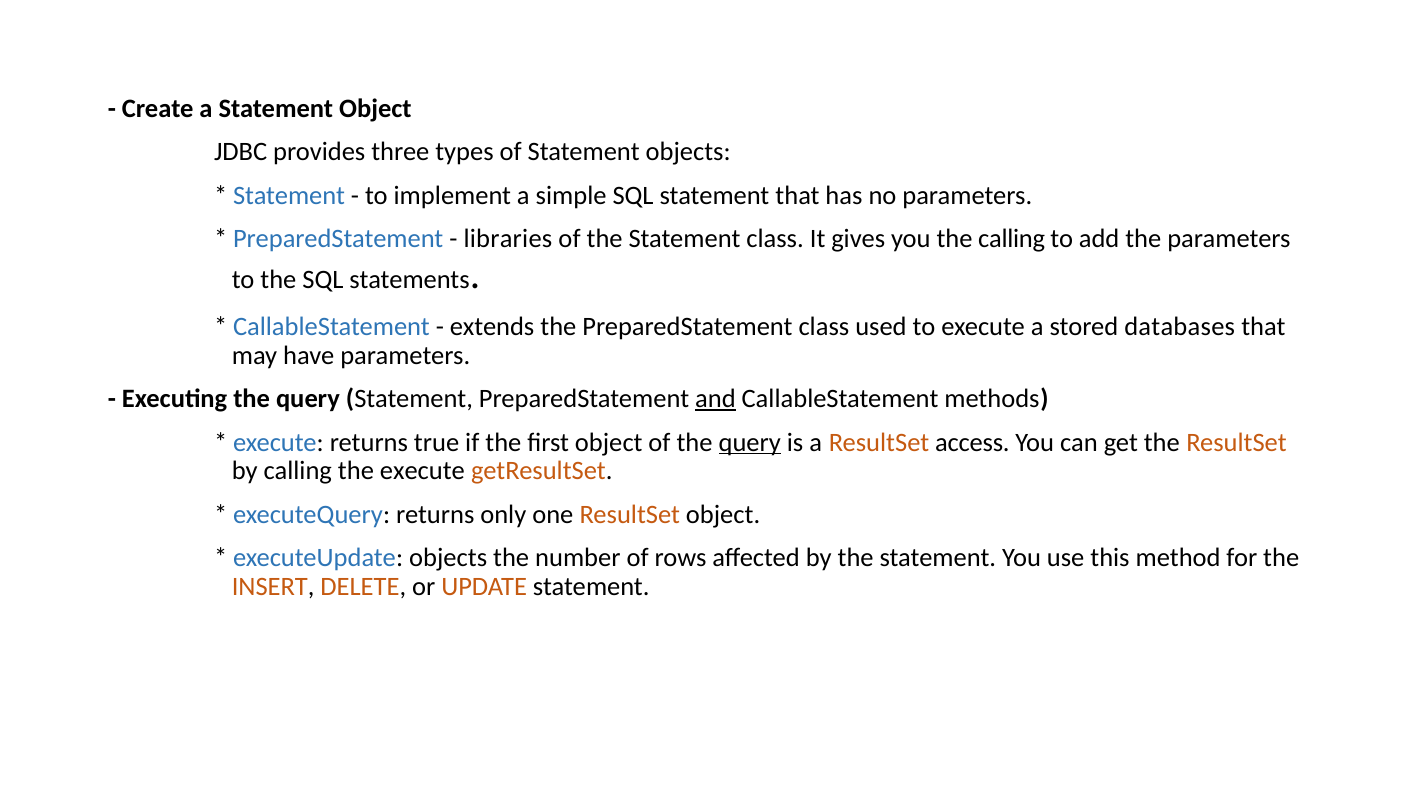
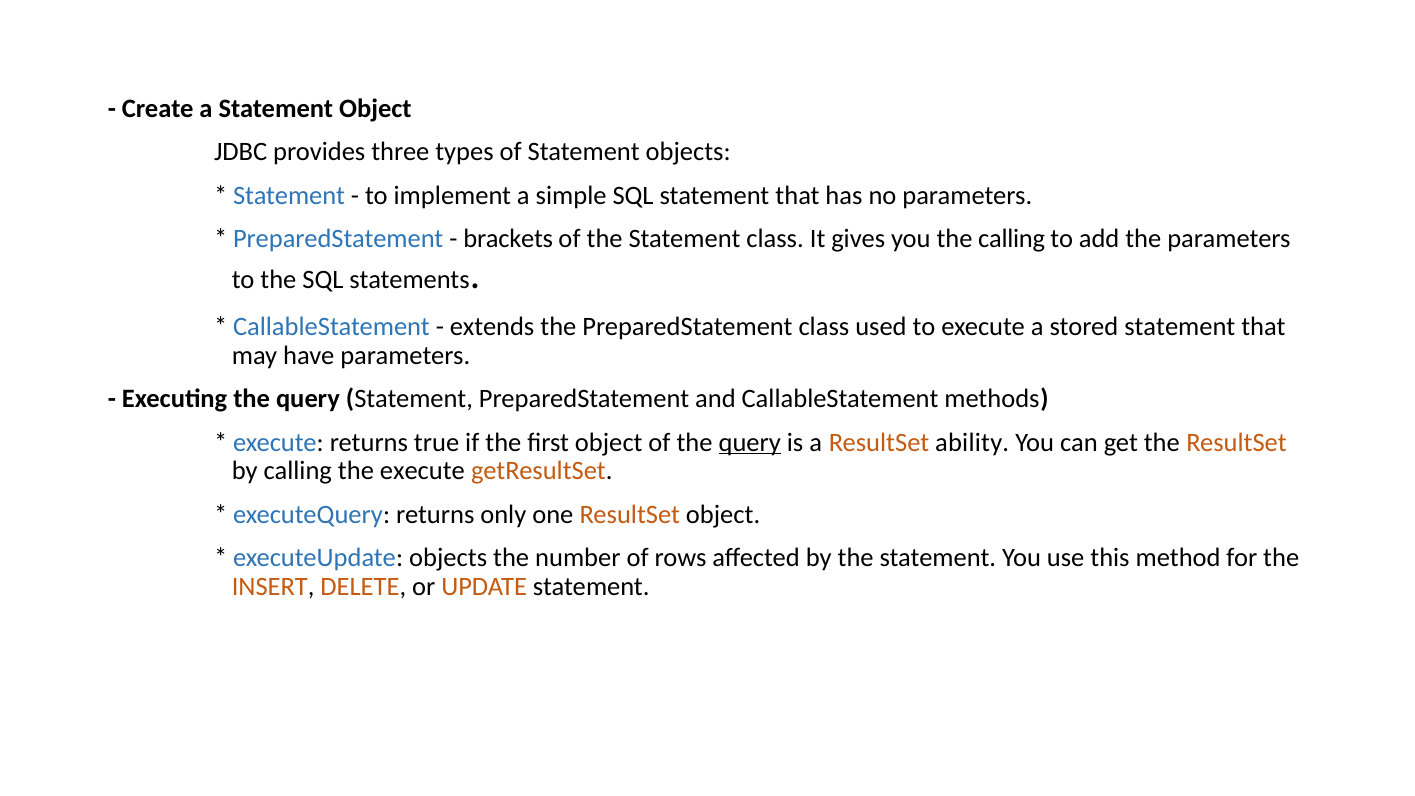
libraries: libraries -> brackets
stored databases: databases -> statement
and underline: present -> none
access: access -> ability
